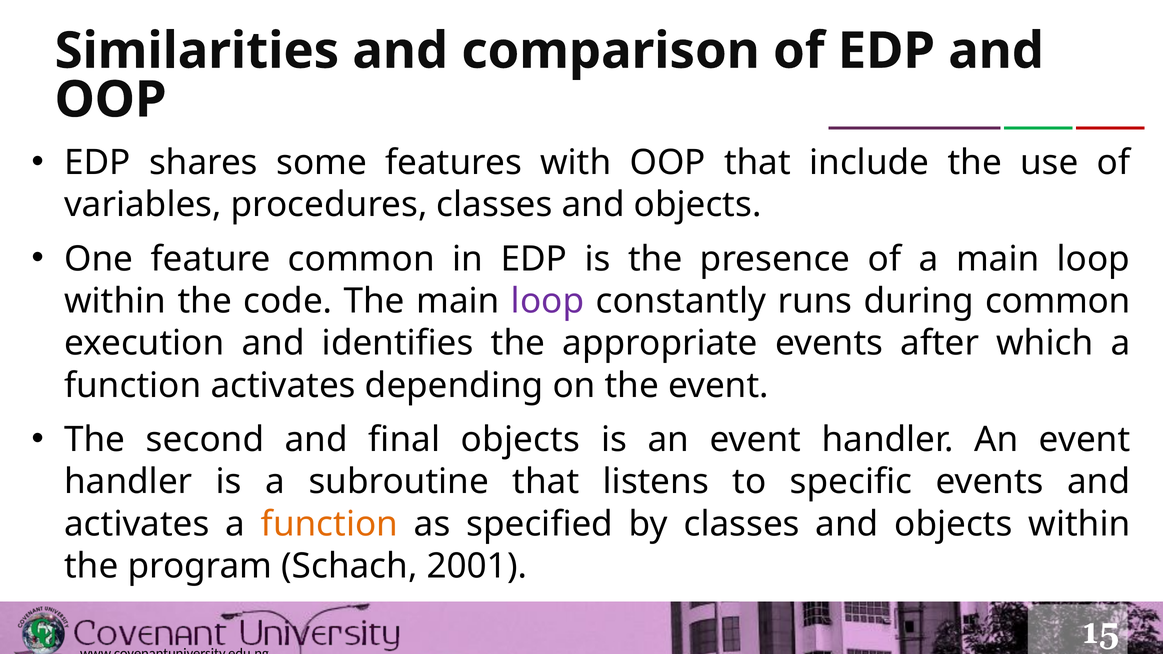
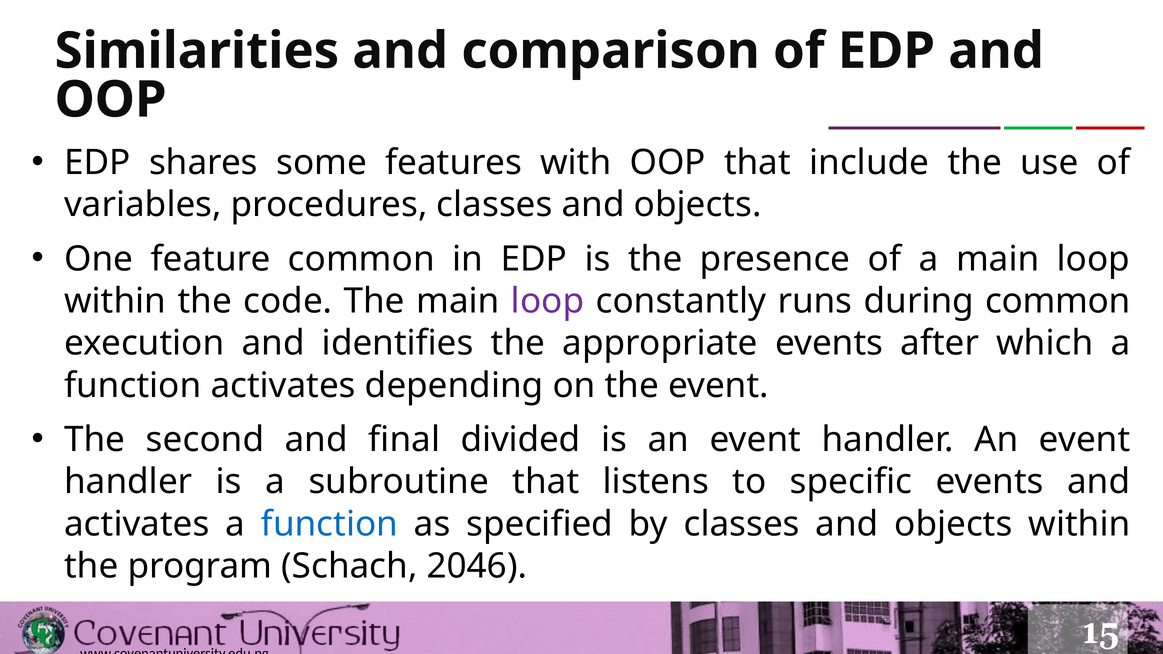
final objects: objects -> divided
function at (330, 524) colour: orange -> blue
2001: 2001 -> 2046
